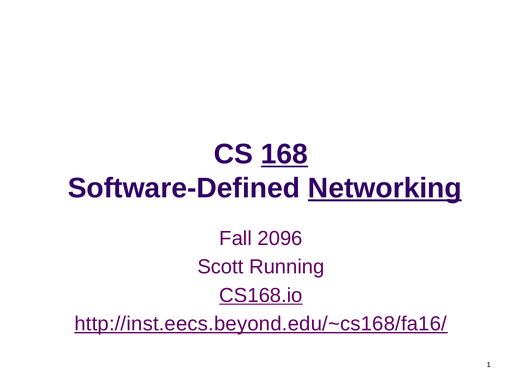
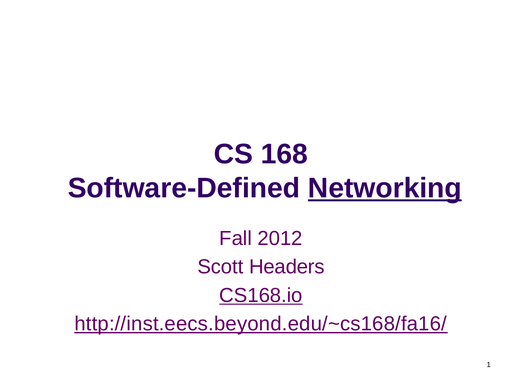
168 underline: present -> none
2096: 2096 -> 2012
Running: Running -> Headers
